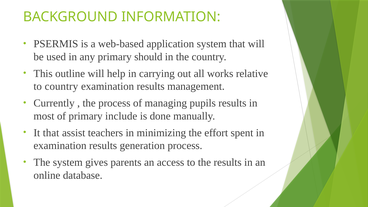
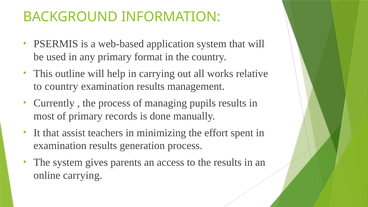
should: should -> format
include: include -> records
online database: database -> carrying
